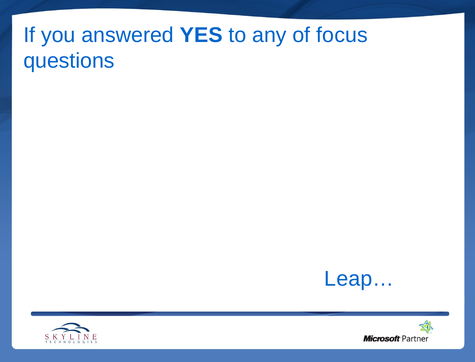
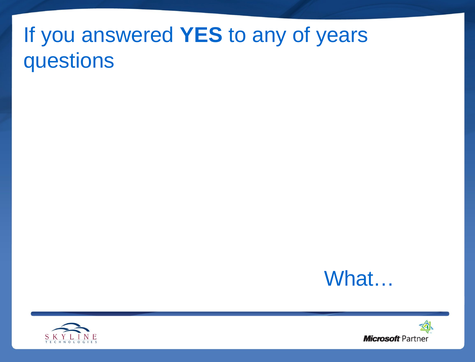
focus: focus -> years
Leap…: Leap… -> What…
